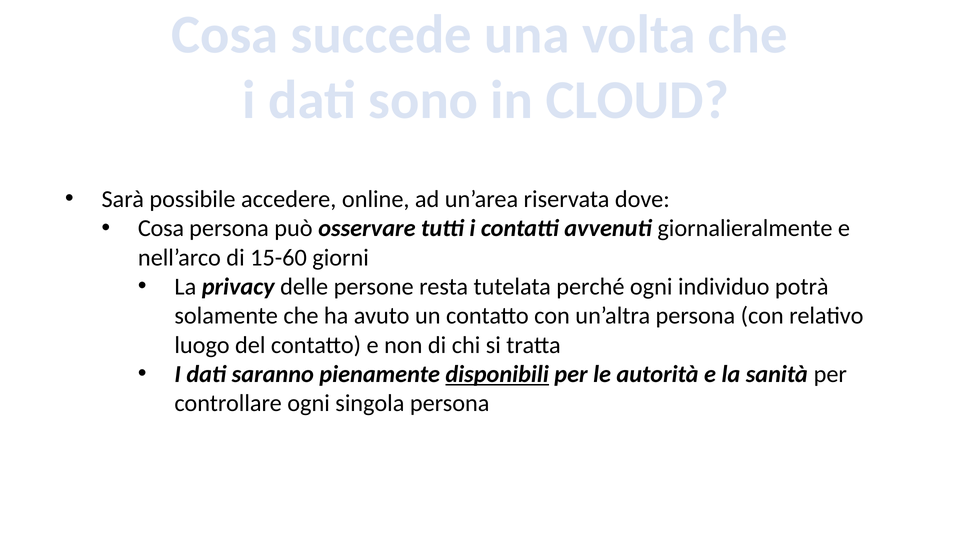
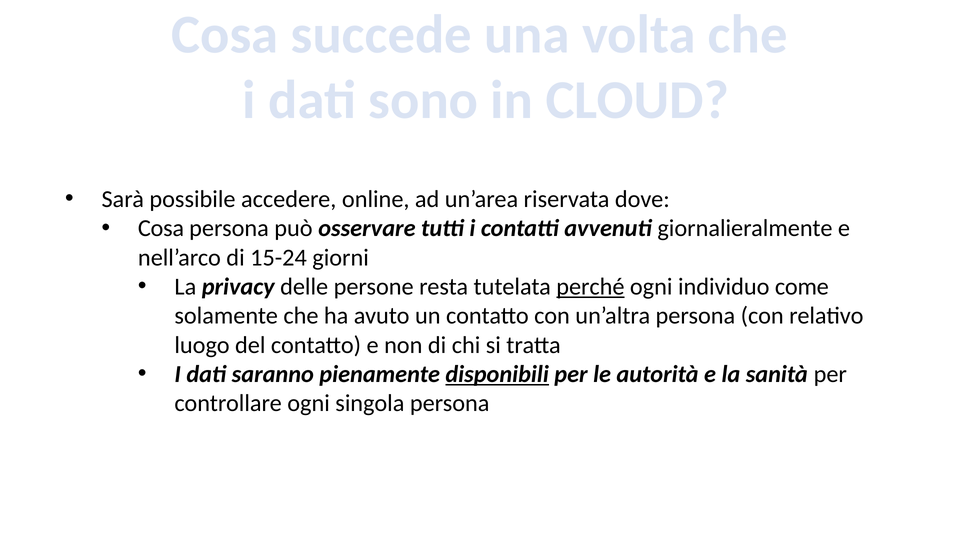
15-60: 15-60 -> 15-24
perché underline: none -> present
potrà: potrà -> come
